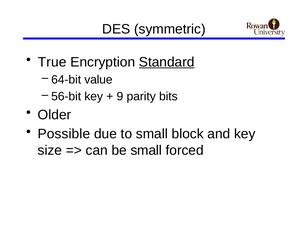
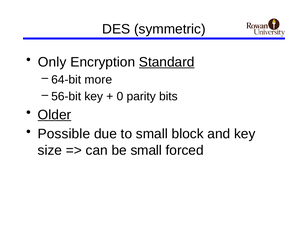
True: True -> Only
value: value -> more
9: 9 -> 0
Older underline: none -> present
